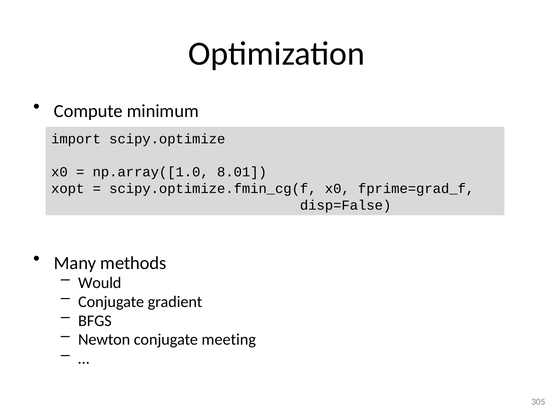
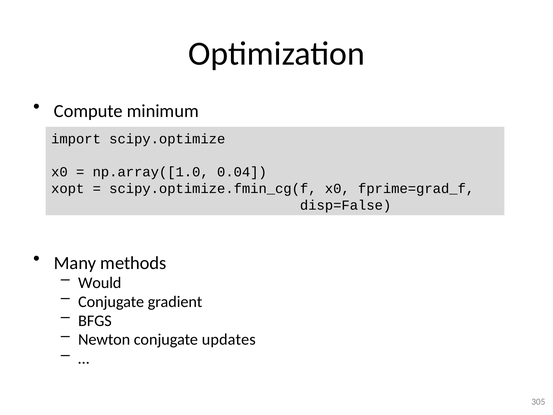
8.01: 8.01 -> 0.04
meeting: meeting -> updates
